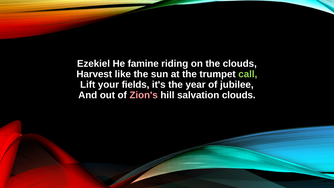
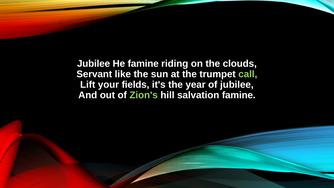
Ezekiel at (93, 64): Ezekiel -> Jubilee
Harvest: Harvest -> Servant
Zion's colour: pink -> light green
salvation clouds: clouds -> famine
